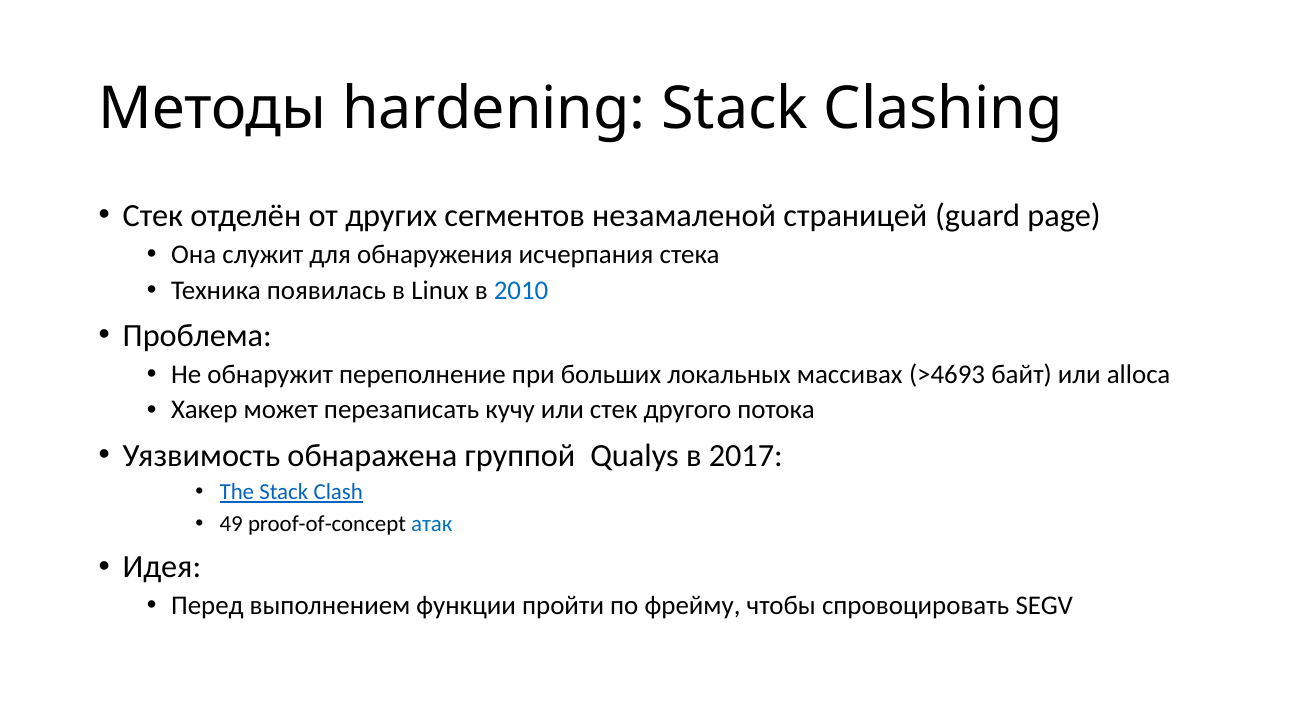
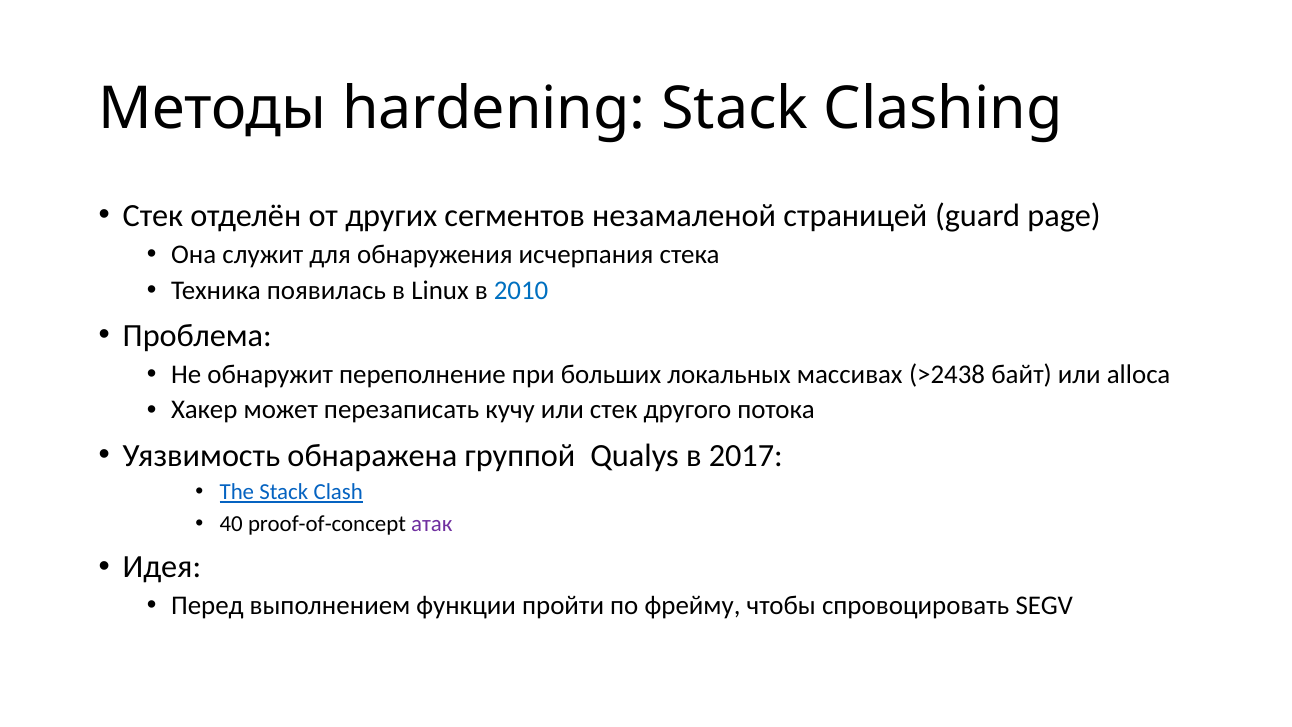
>4693: >4693 -> >2438
49: 49 -> 40
атак colour: blue -> purple
